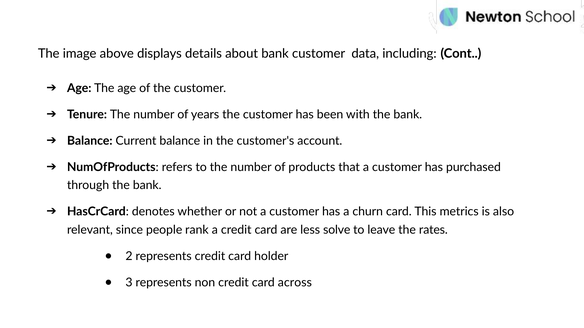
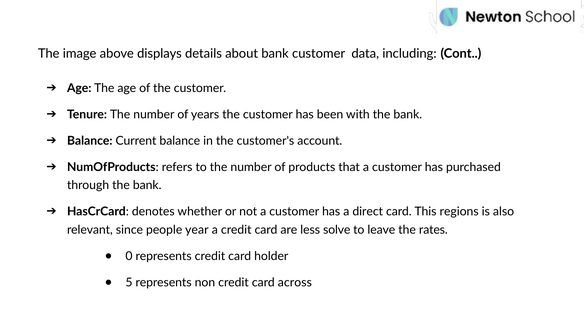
churn: churn -> direct
metrics: metrics -> regions
rank: rank -> year
2: 2 -> 0
3: 3 -> 5
